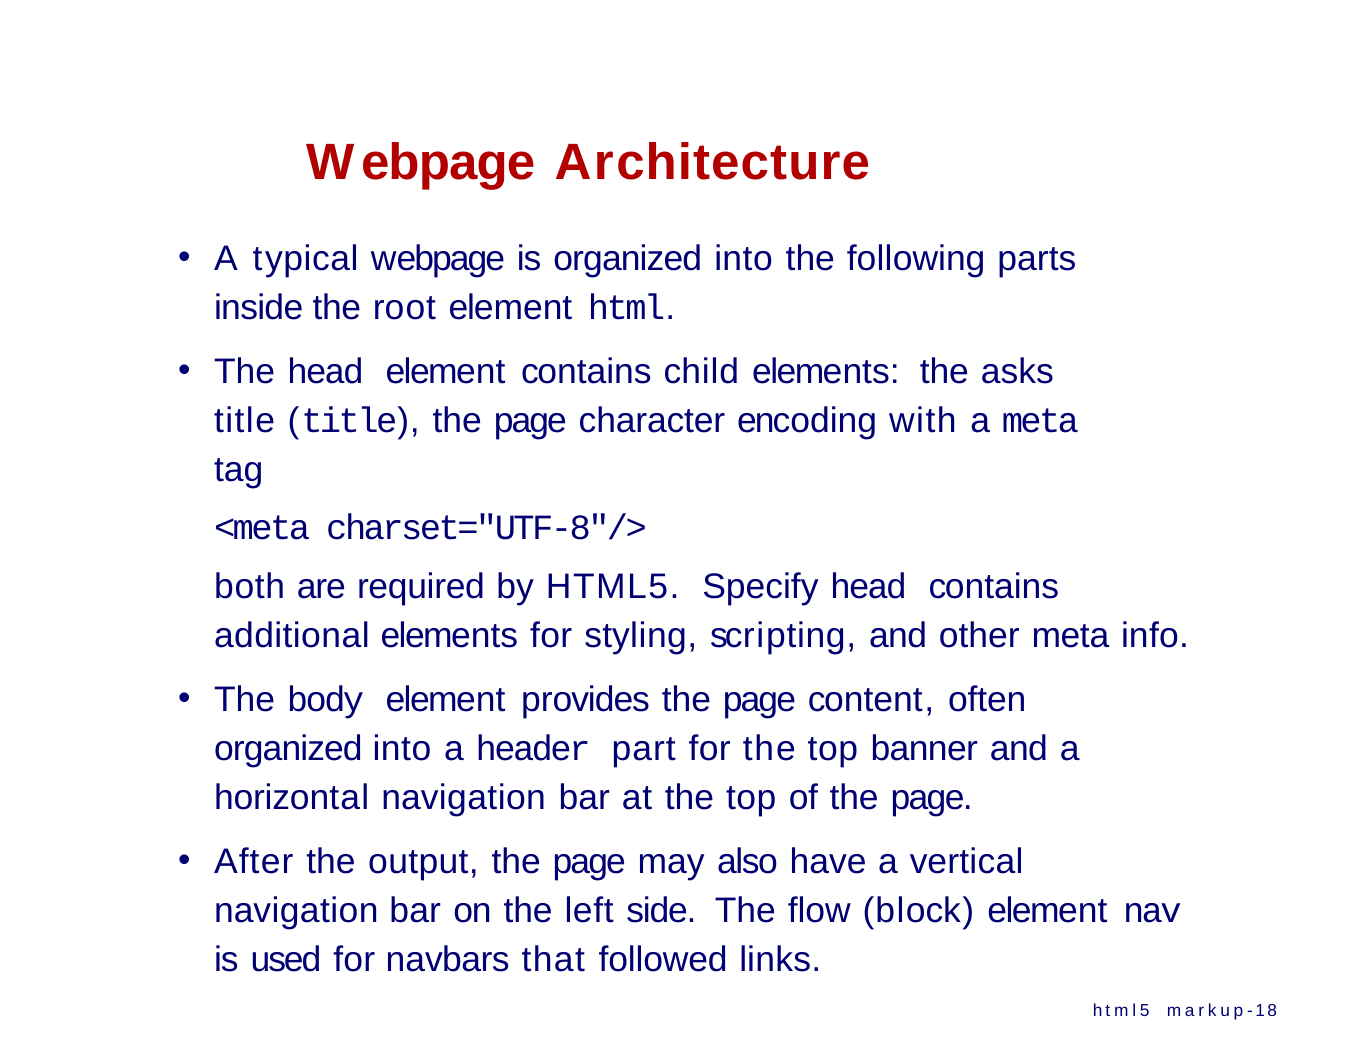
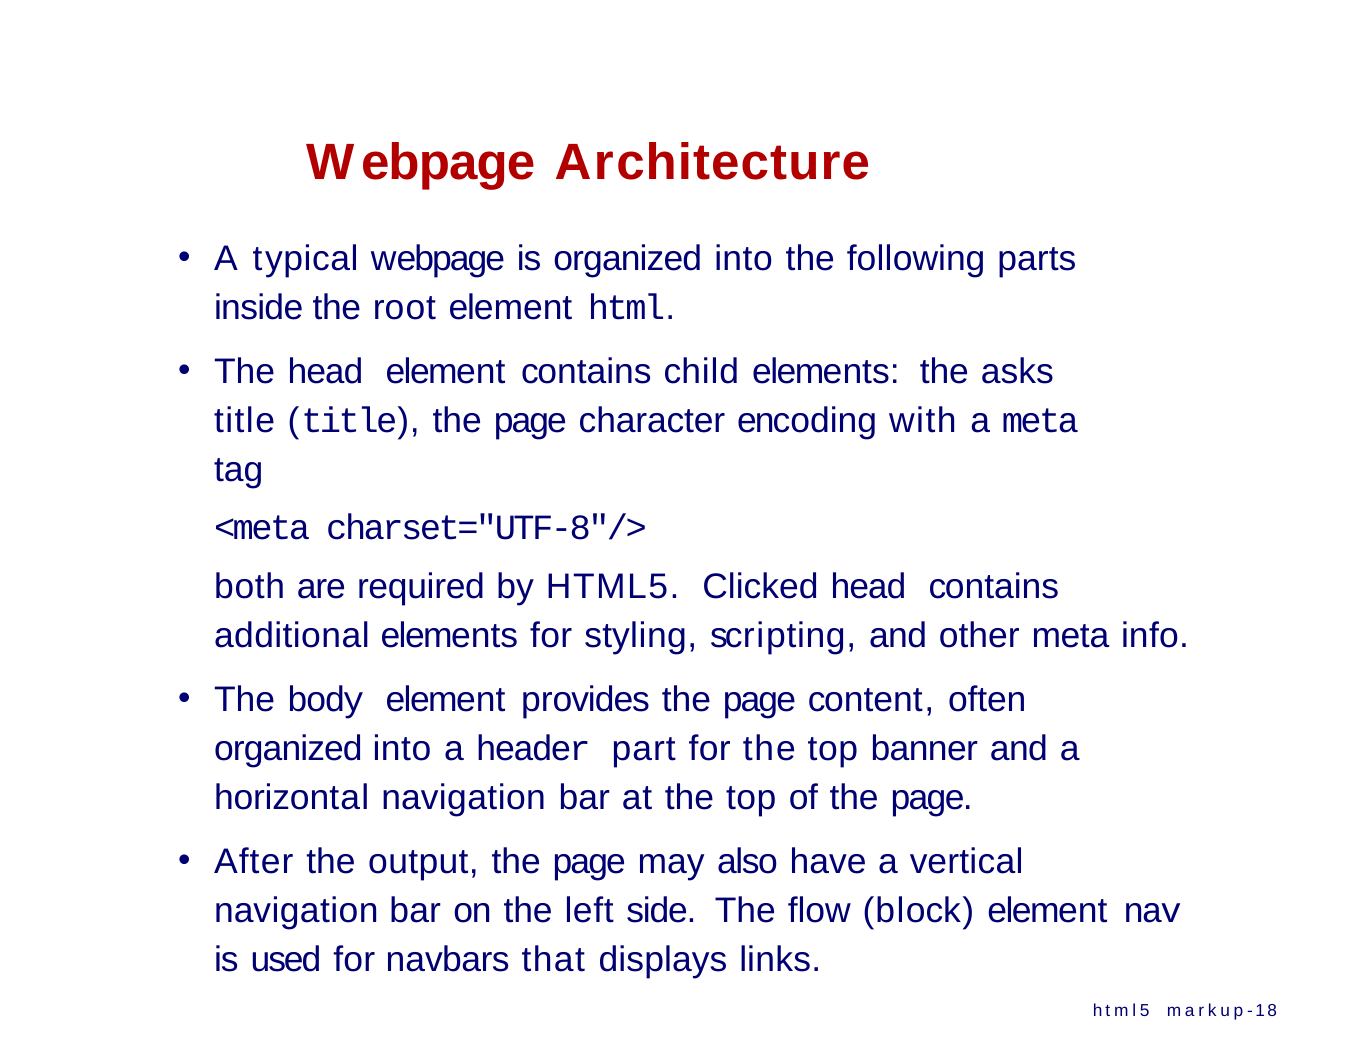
Specify: Specify -> Clicked
followed: followed -> displays
